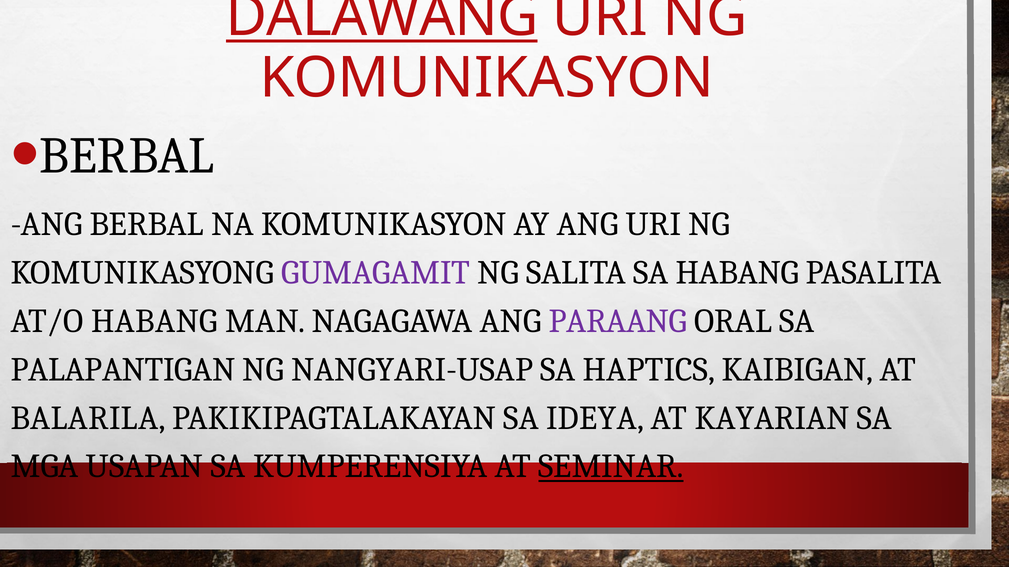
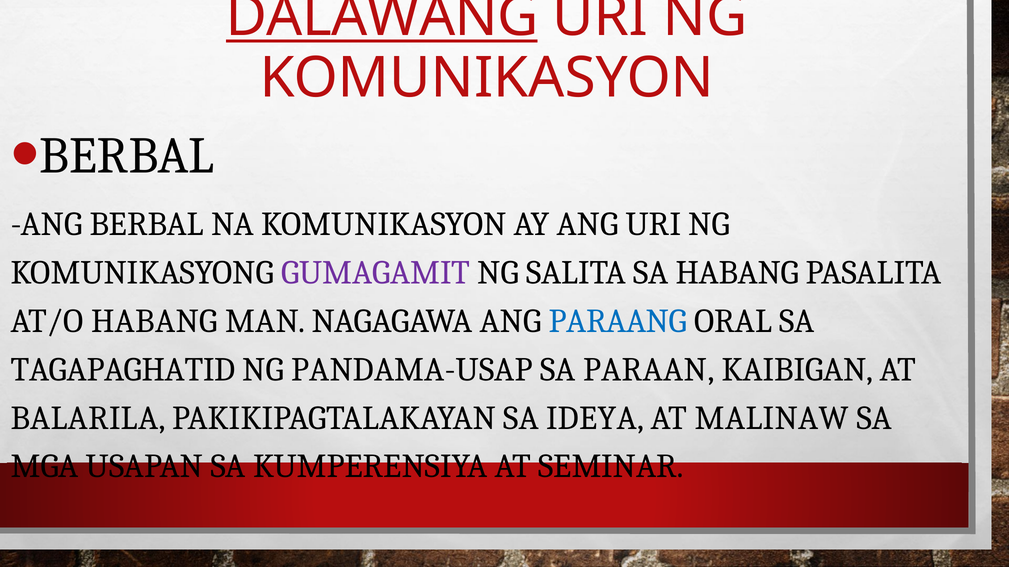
PARAANG colour: purple -> blue
PALAPANTIGAN: PALAPANTIGAN -> TAGAPAGHATID
NANGYARI-USAP: NANGYARI-USAP -> PANDAMA-USAP
HAPTICS: HAPTICS -> PARAAN
KAYARIAN: KAYARIAN -> MALINAW
SEMINAR underline: present -> none
